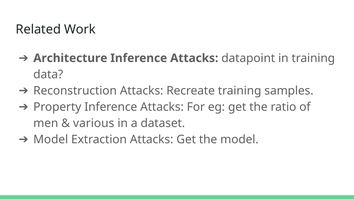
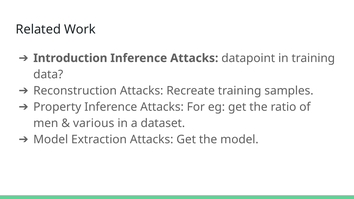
Architecture: Architecture -> Introduction
